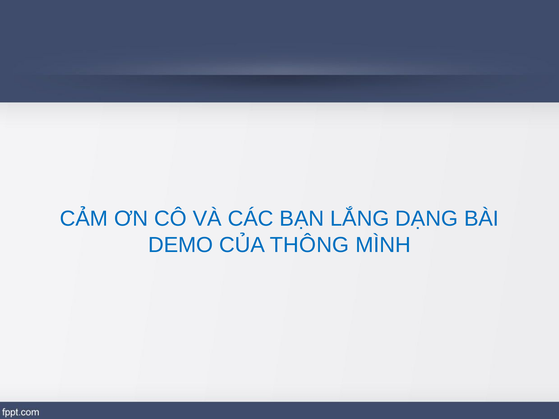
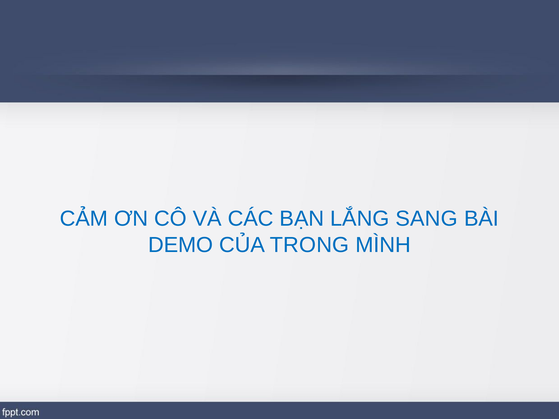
DẠNG: DẠNG -> SANG
THÔNG: THÔNG -> TRONG
